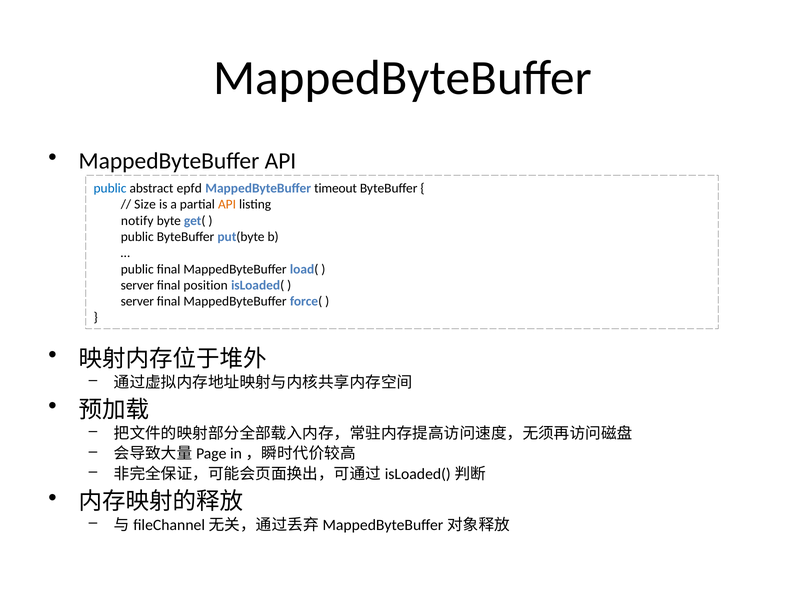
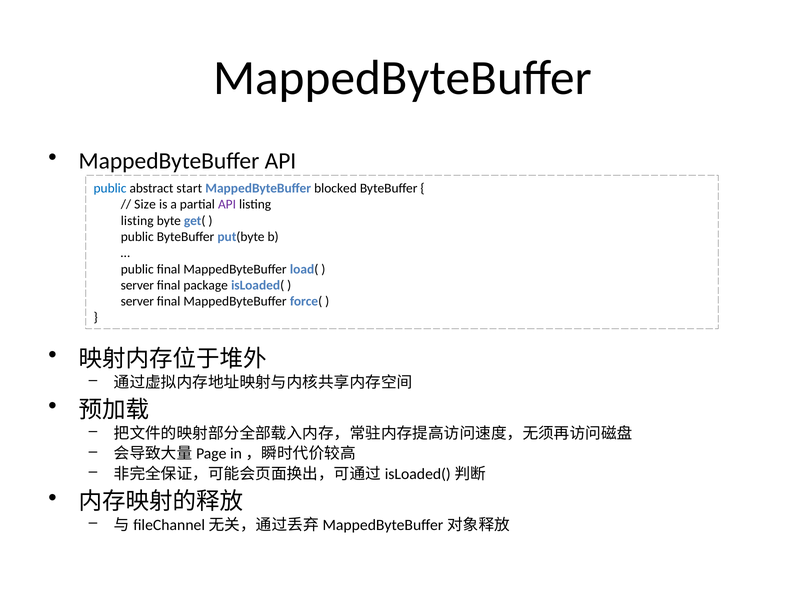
epfd: epfd -> start
timeout: timeout -> blocked
API at (227, 204) colour: orange -> purple
notify at (137, 220): notify -> listing
position: position -> package
